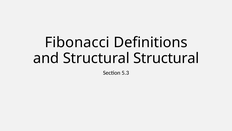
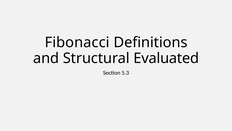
Structural Structural: Structural -> Evaluated
